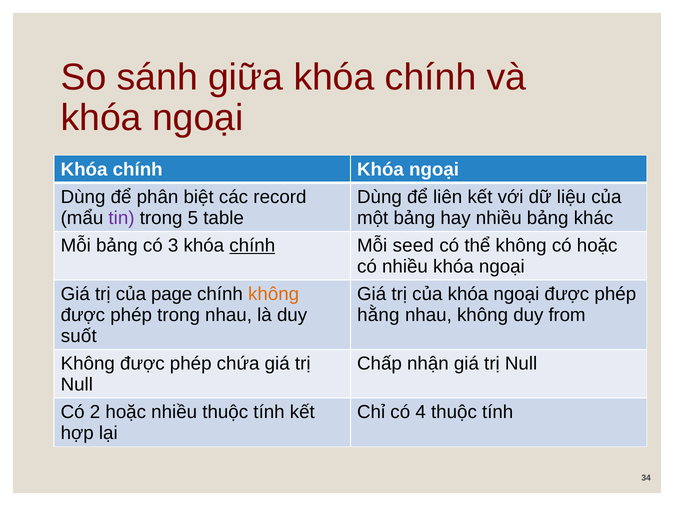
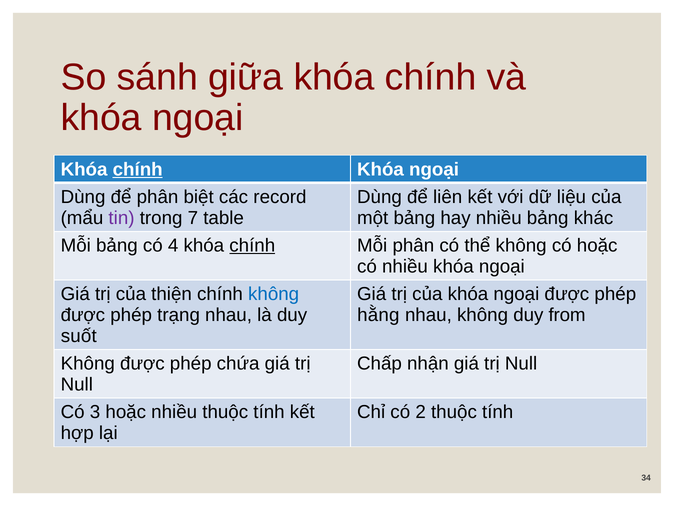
chính at (138, 169) underline: none -> present
5: 5 -> 7
3: 3 -> 4
Mỗi seed: seed -> phân
page: page -> thiện
không at (274, 294) colour: orange -> blue
phép trong: trong -> trạng
2: 2 -> 3
4: 4 -> 2
